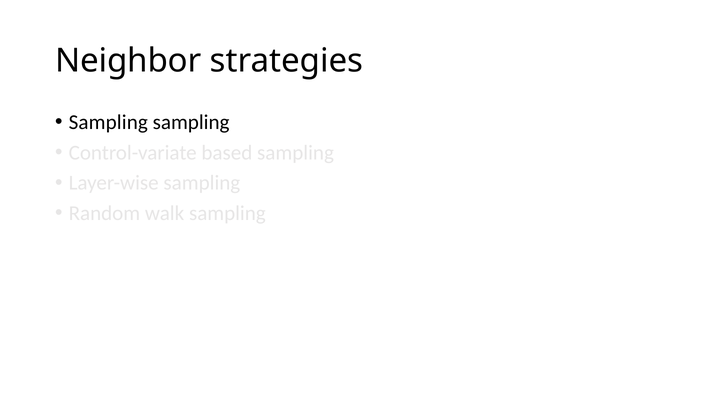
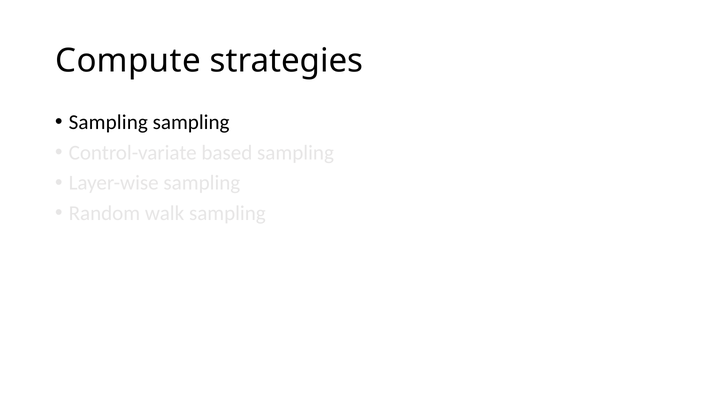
Neighbor: Neighbor -> Compute
